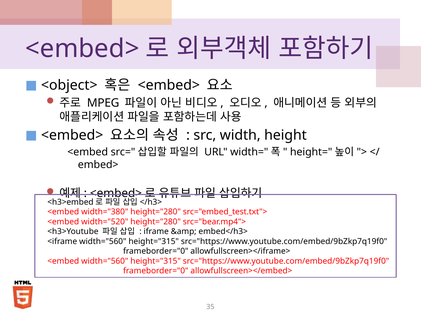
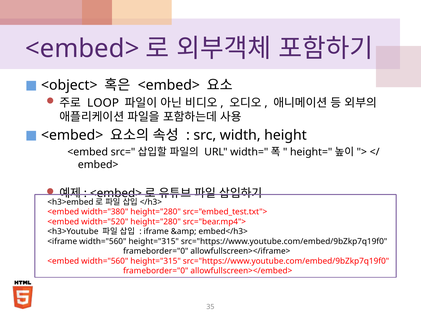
MPEG: MPEG -> LOOP
